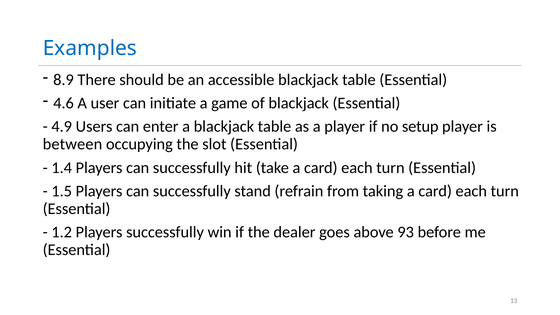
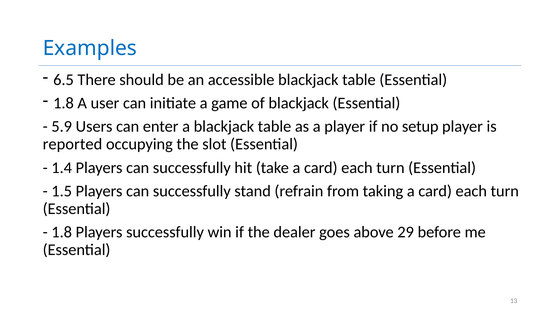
8.9: 8.9 -> 6.5
4.6 at (63, 103): 4.6 -> 1.8
4.9: 4.9 -> 5.9
between: between -> reported
1.2 at (62, 232): 1.2 -> 1.8
93: 93 -> 29
